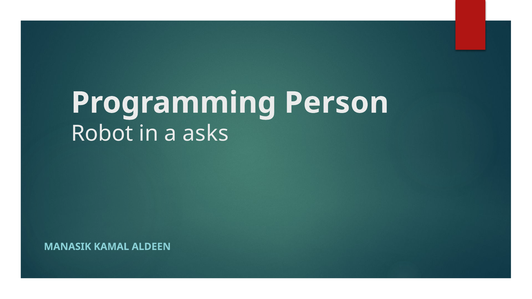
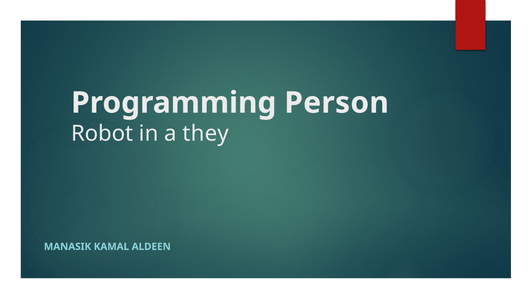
asks: asks -> they
